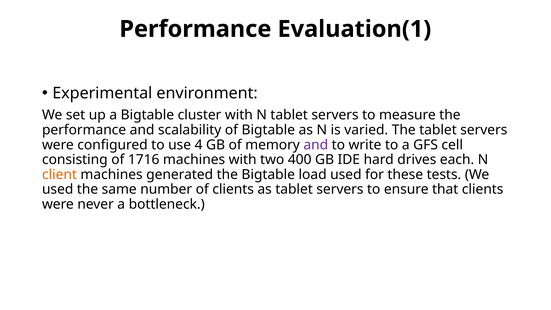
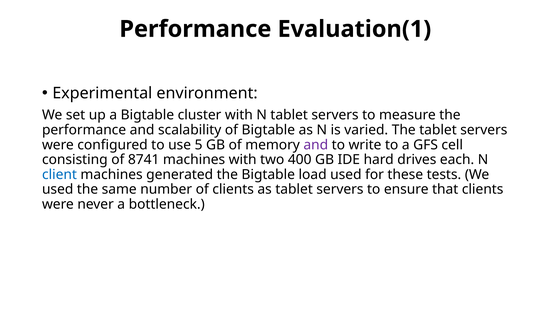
4: 4 -> 5
1716: 1716 -> 8741
client colour: orange -> blue
